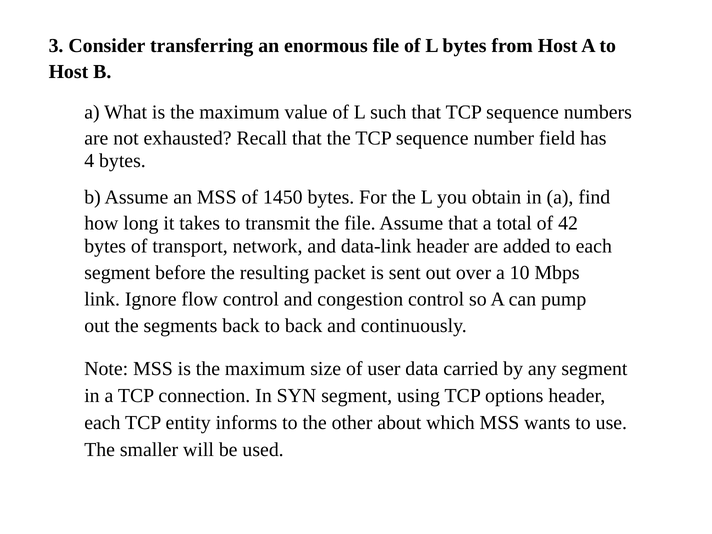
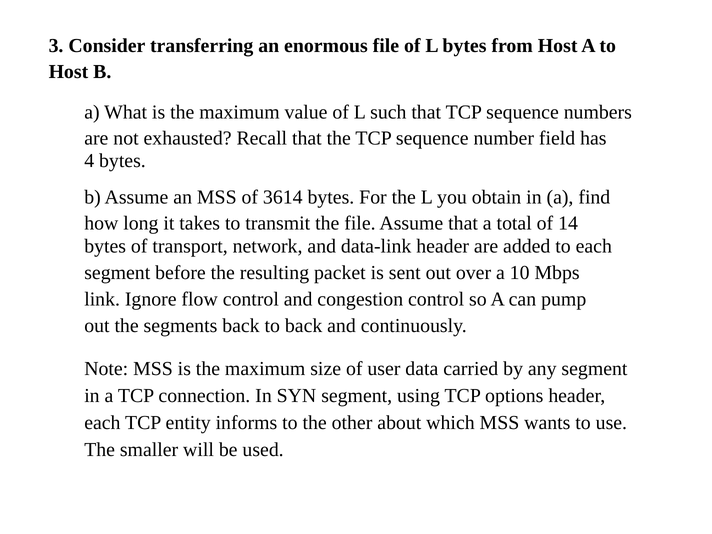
1450: 1450 -> 3614
42: 42 -> 14
